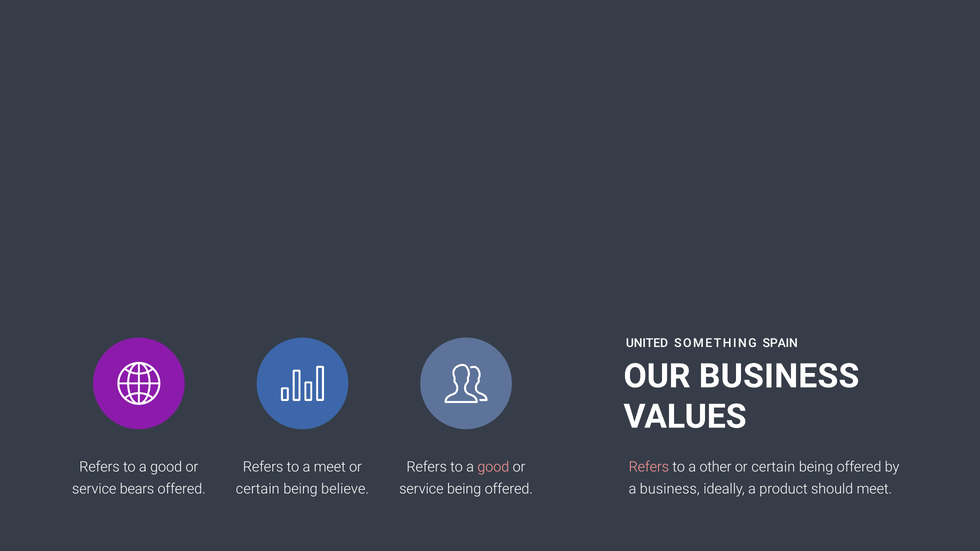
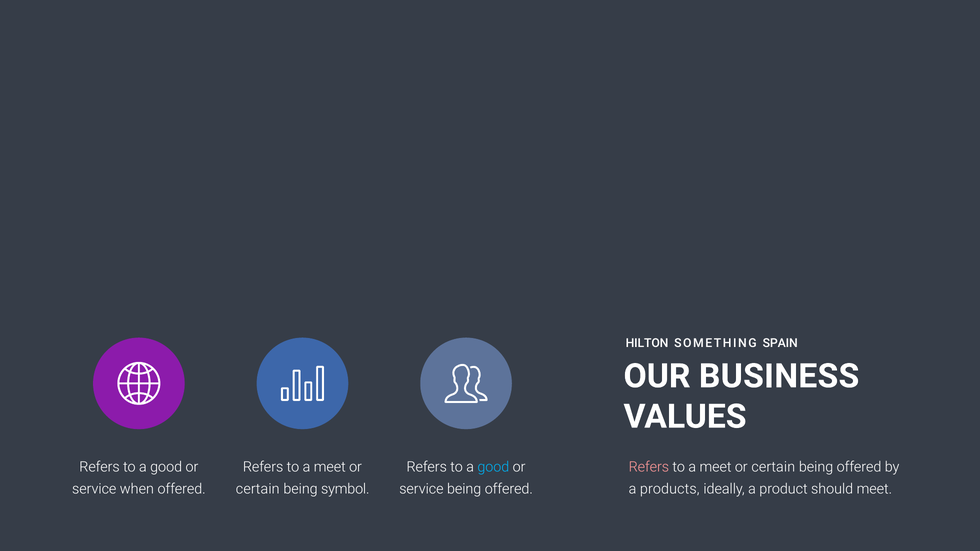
UNITED: UNITED -> HILTON
good at (493, 467) colour: pink -> light blue
other at (716, 467): other -> meet
bears: bears -> when
believe: believe -> symbol
a business: business -> products
